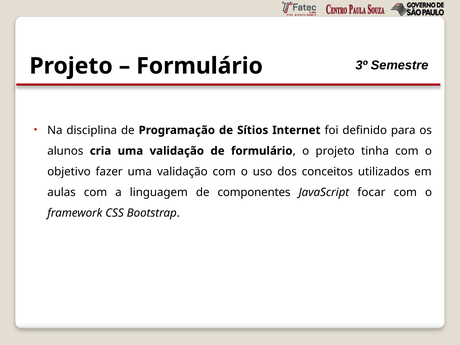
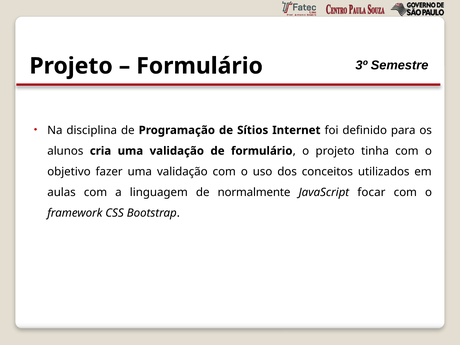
componentes: componentes -> normalmente
